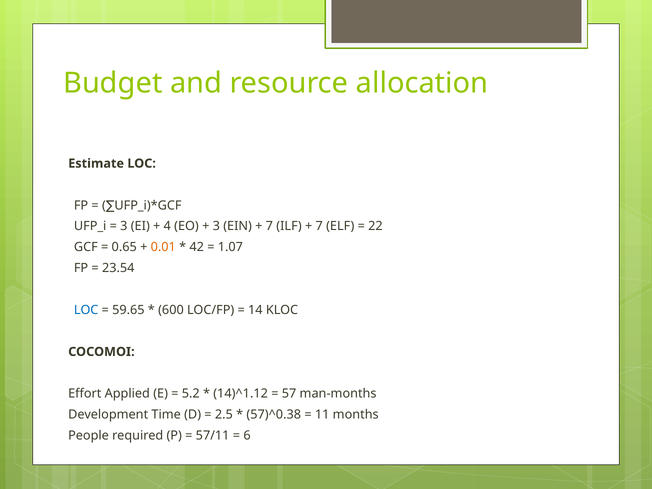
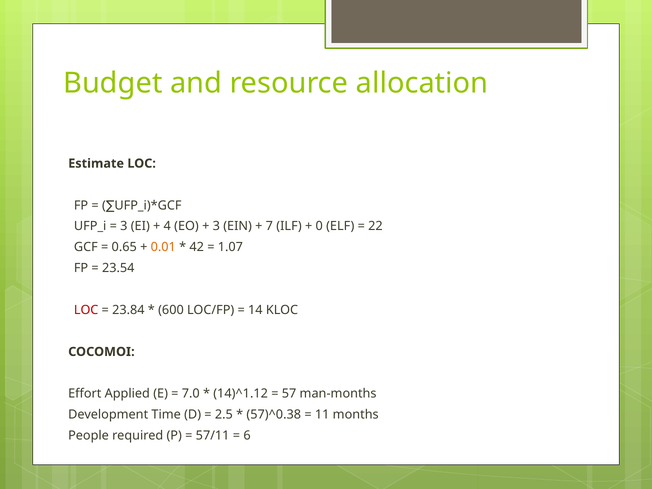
7 at (319, 226): 7 -> 0
LOC at (86, 310) colour: blue -> red
59.65: 59.65 -> 23.84
5.2: 5.2 -> 7.0
